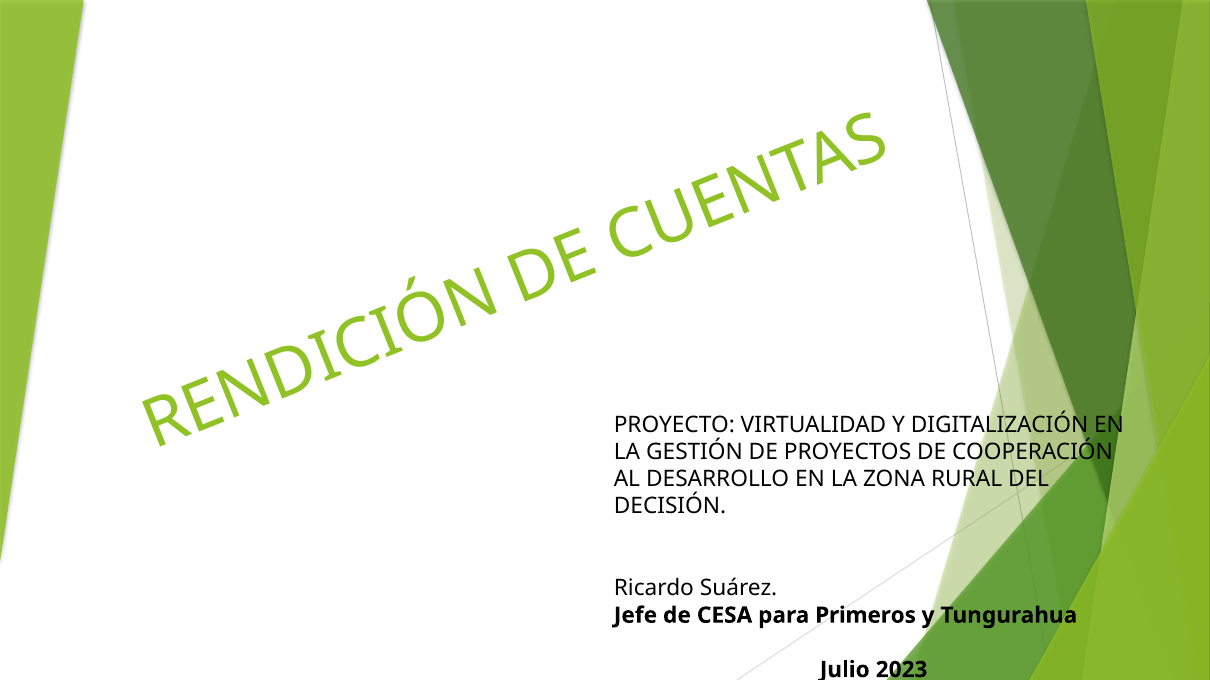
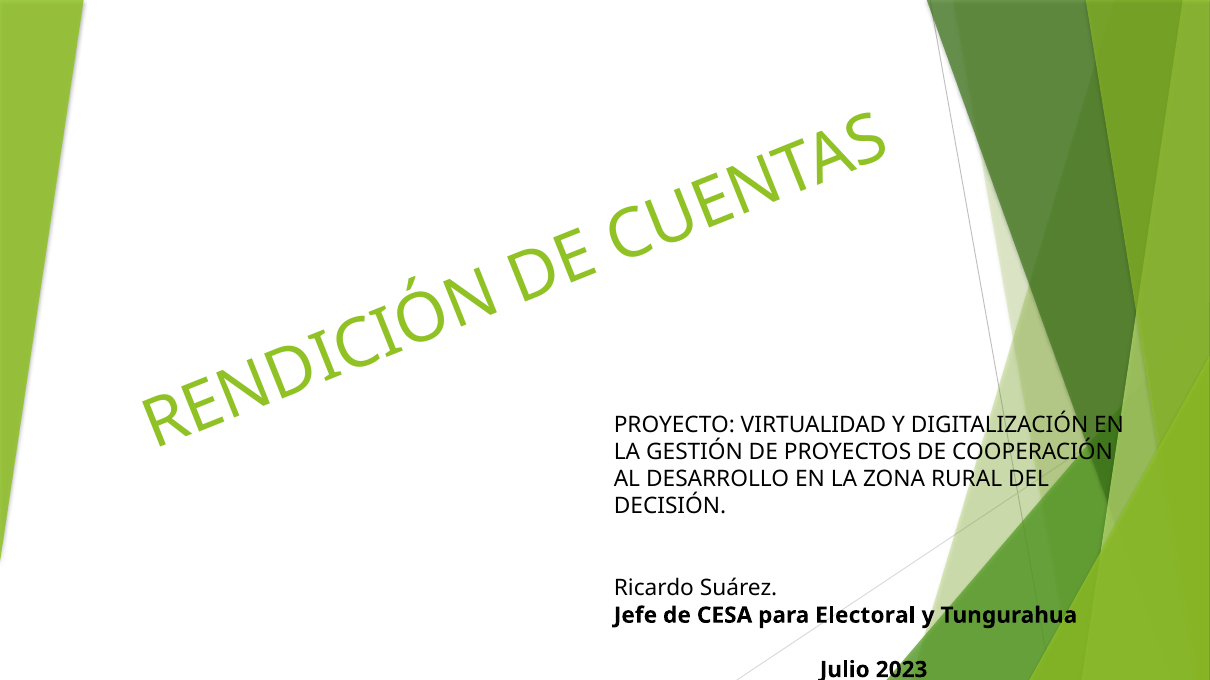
Primeros: Primeros -> Electoral
